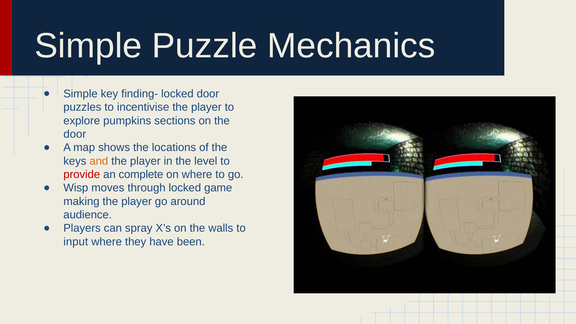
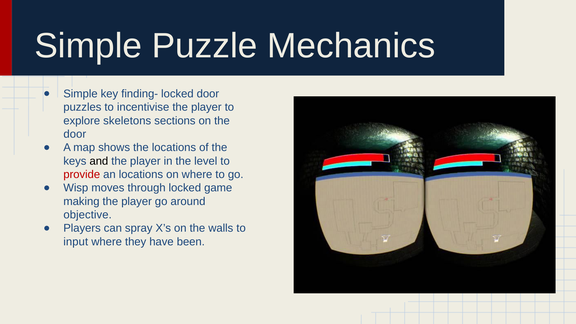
pumpkins: pumpkins -> skeletons
and colour: orange -> black
an complete: complete -> locations
audience: audience -> objective
